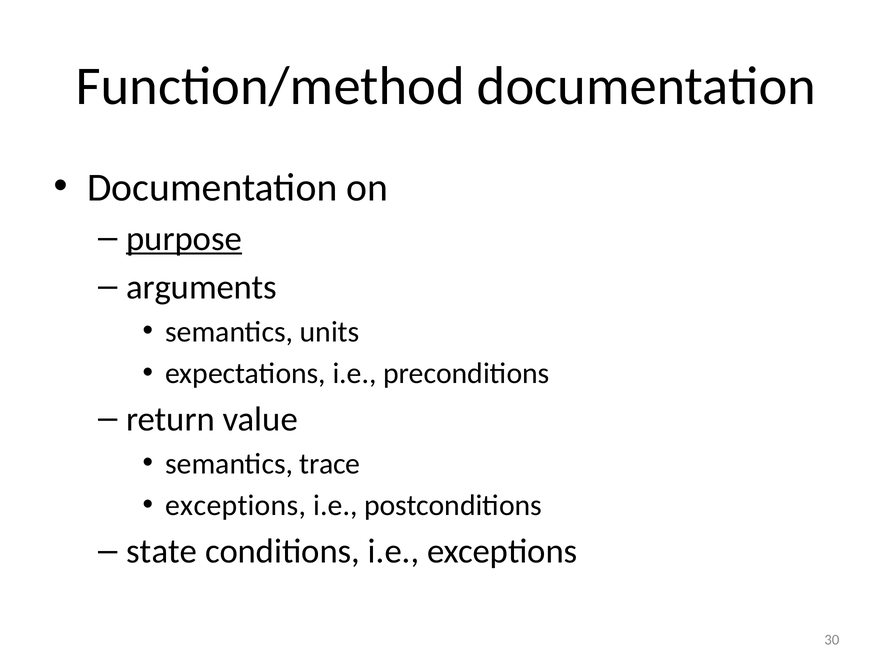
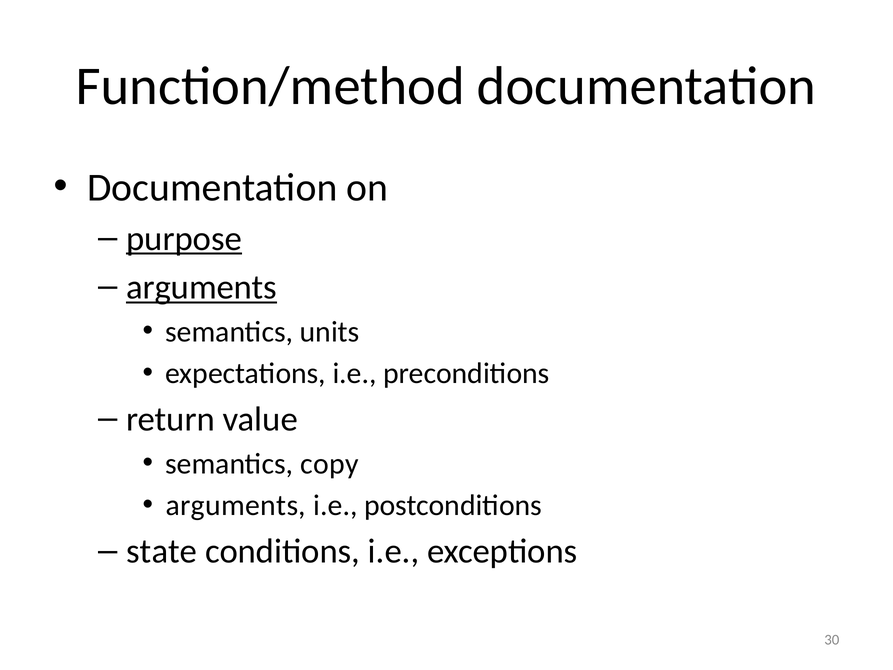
arguments at (202, 287) underline: none -> present
trace: trace -> copy
exceptions at (236, 505): exceptions -> arguments
